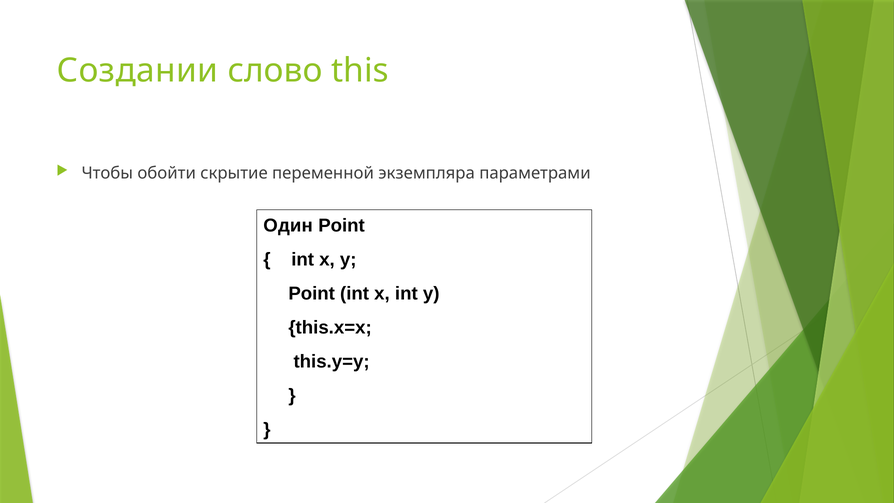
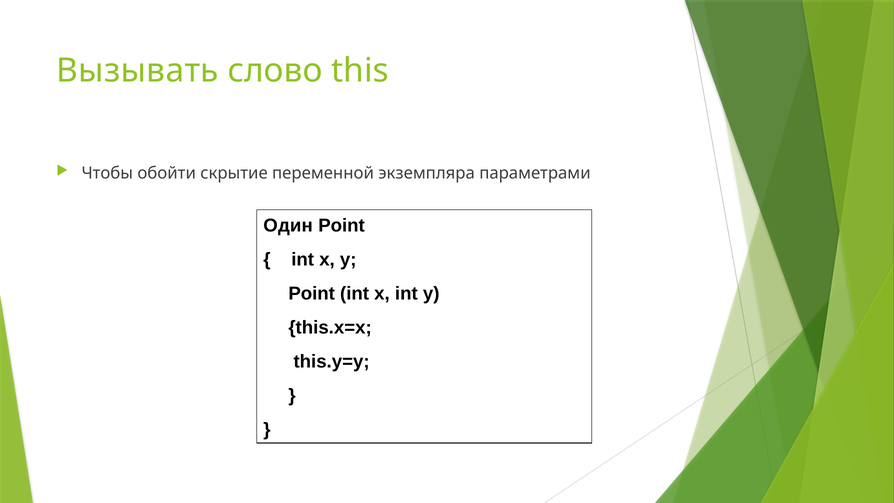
Создании: Создании -> Вызывать
